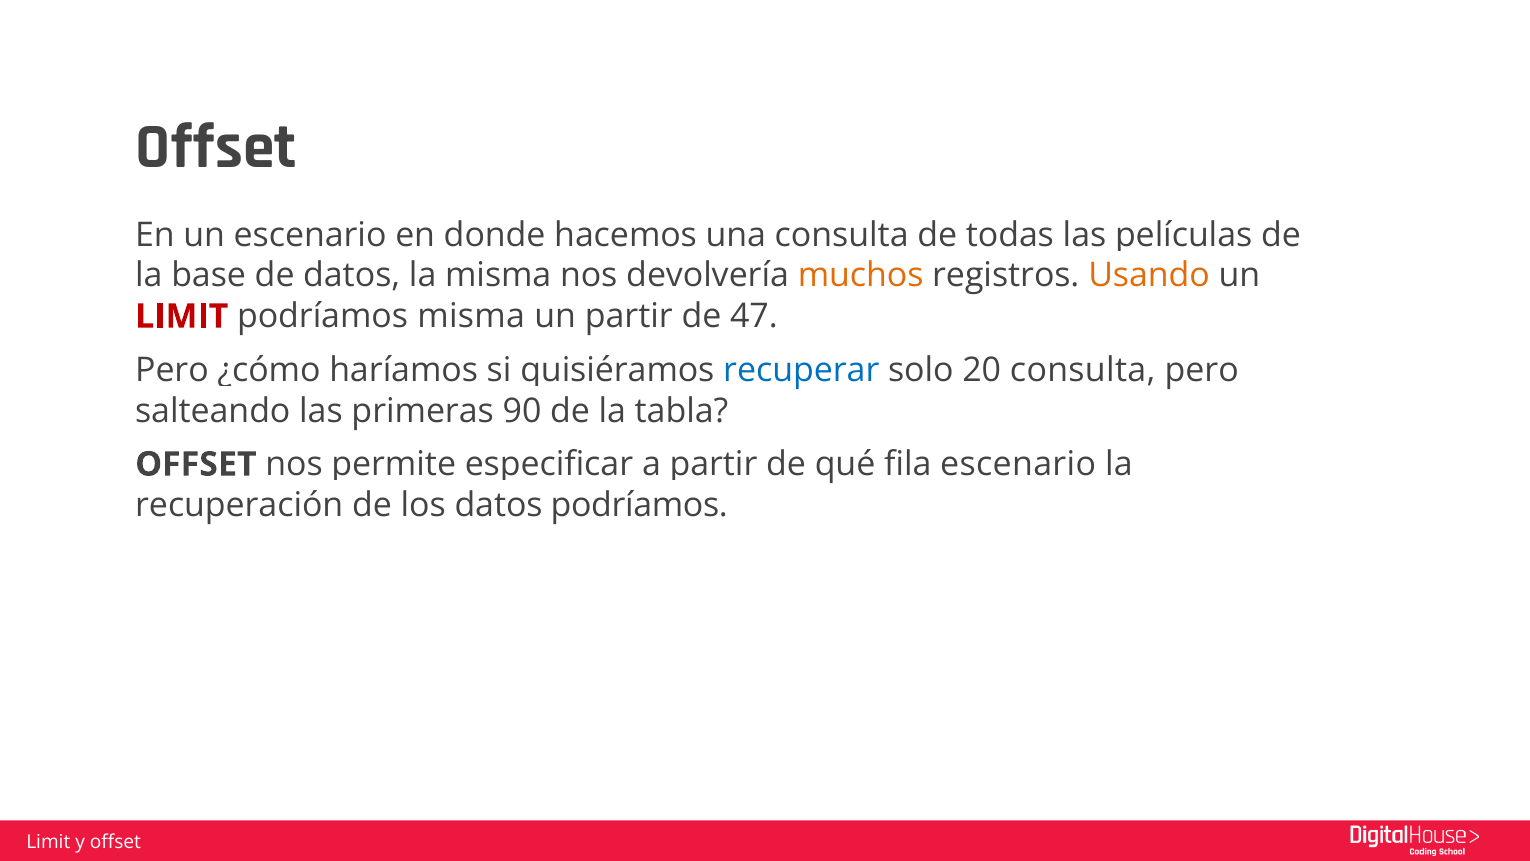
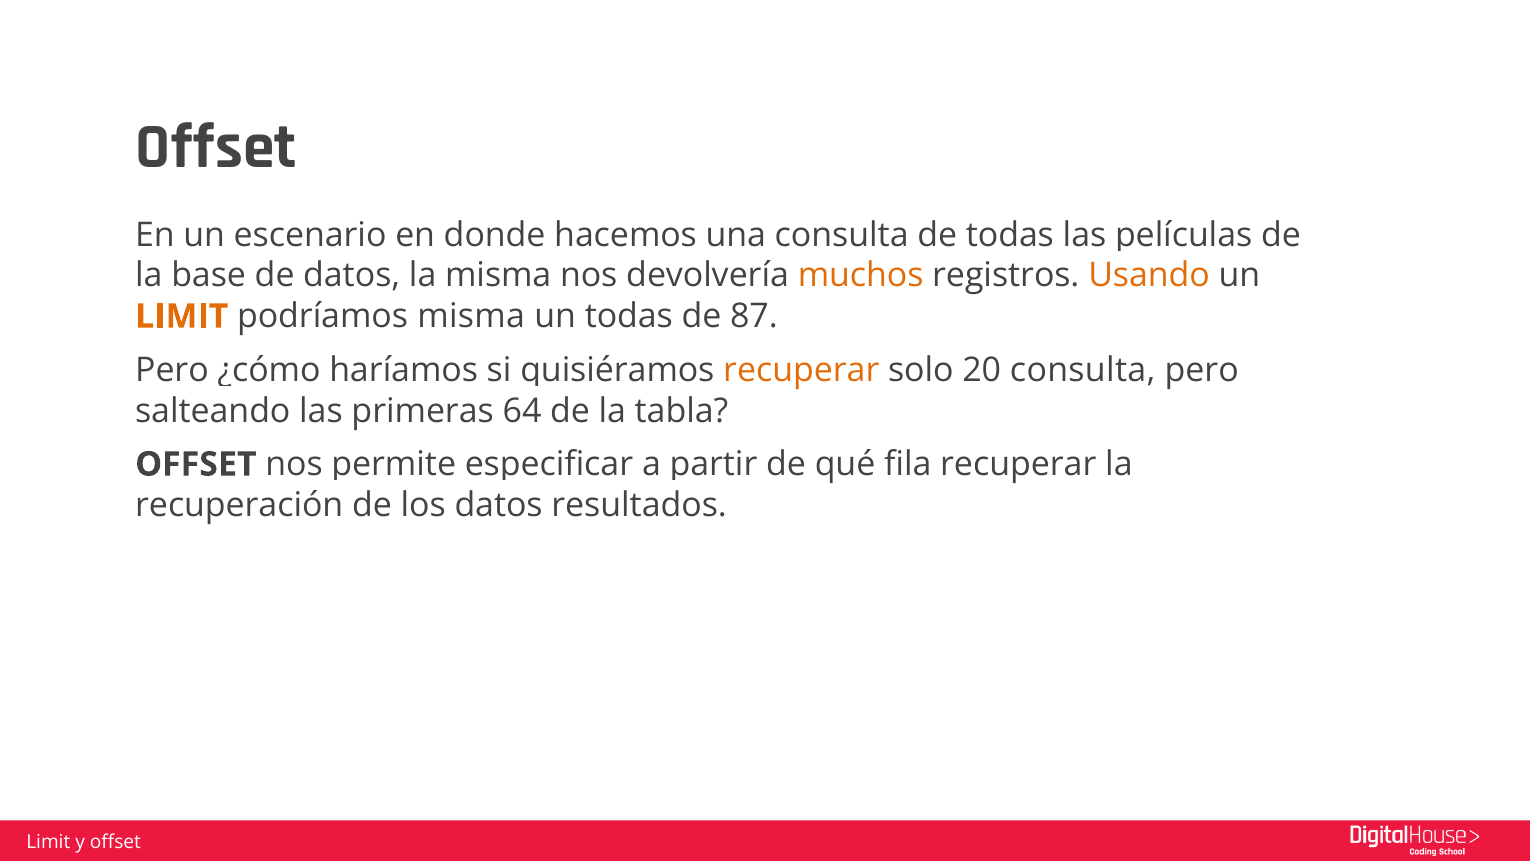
LIMIT at (182, 316) colour: red -> orange
un partir: partir -> todas
47: 47 -> 87
recuperar at (801, 370) colour: blue -> orange
90: 90 -> 64
fila escenario: escenario -> recuperar
datos podríamos: podríamos -> resultados
